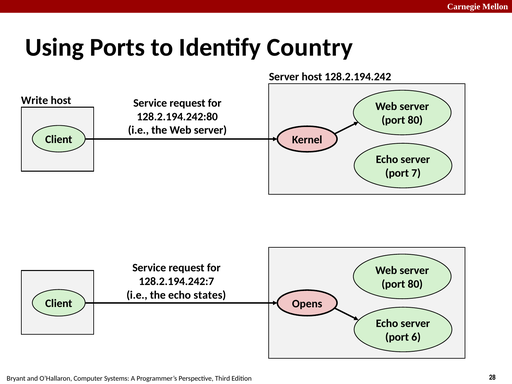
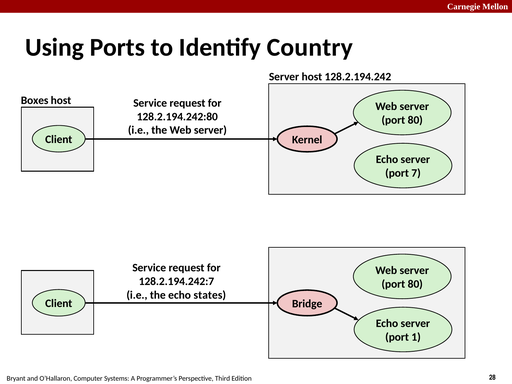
Write: Write -> Boxes
Opens: Opens -> Bridge
6: 6 -> 1
